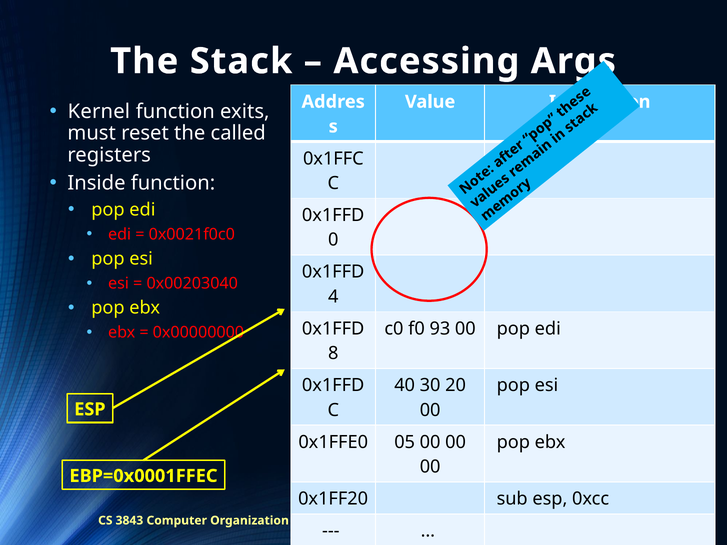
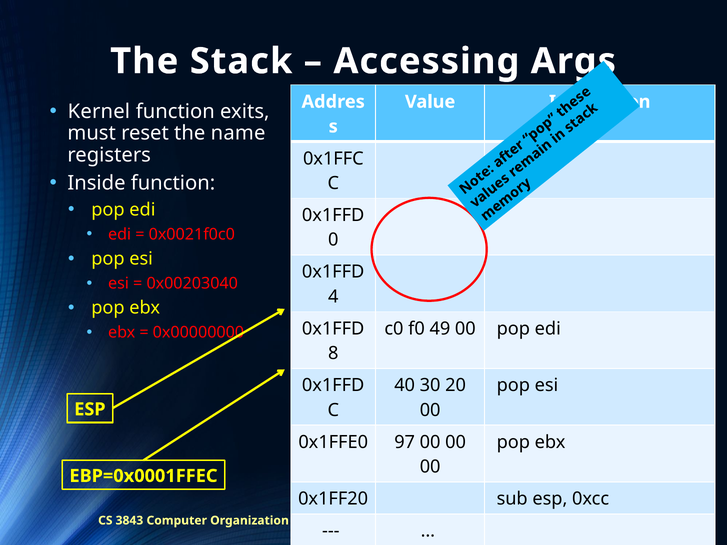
called: called -> name
93: 93 -> 49
05: 05 -> 97
